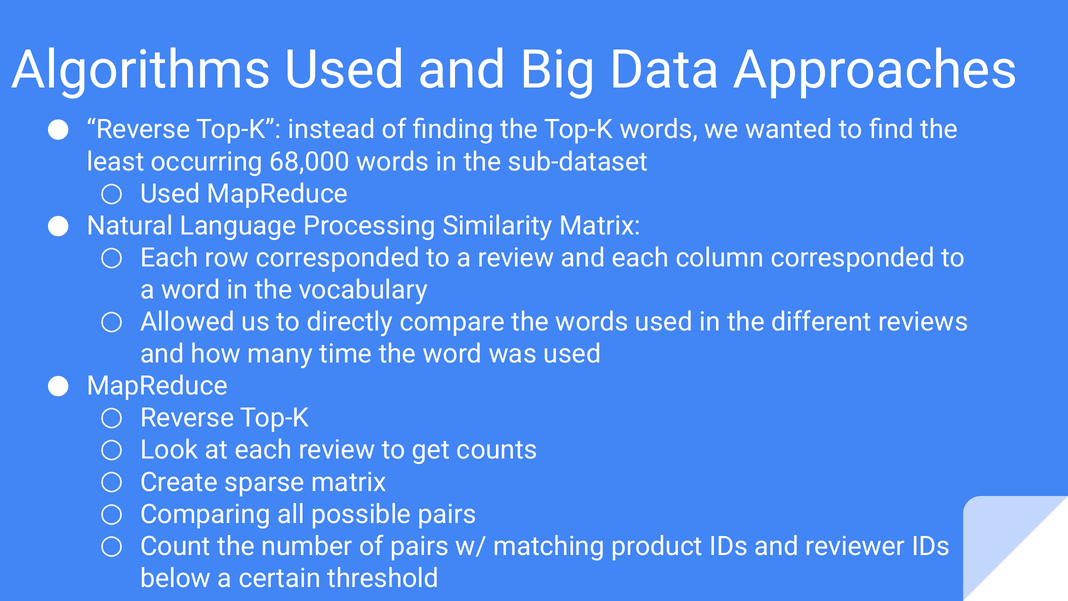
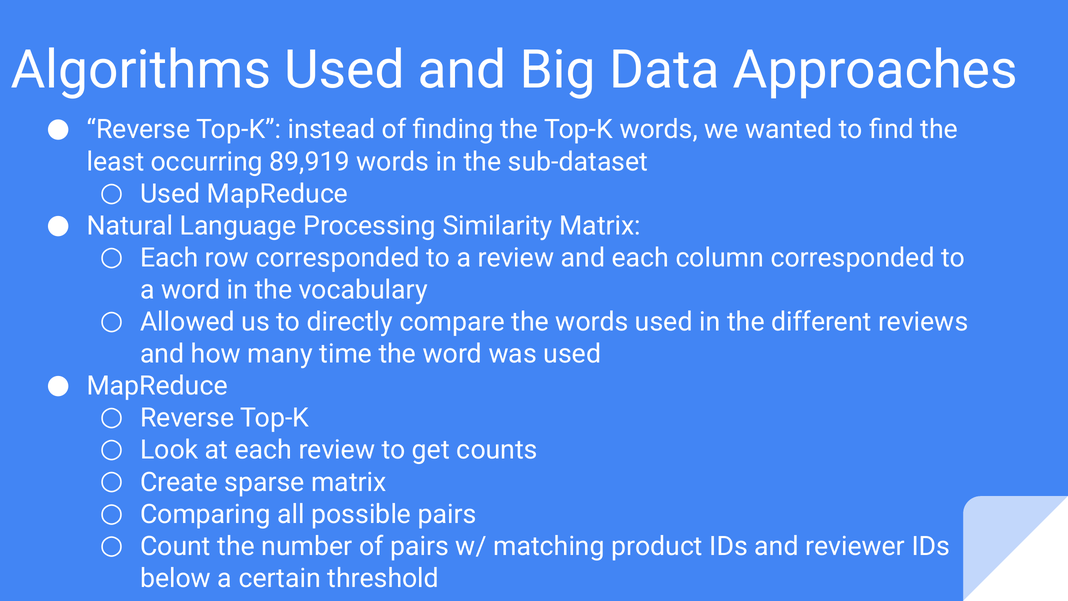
68,000: 68,000 -> 89,919
